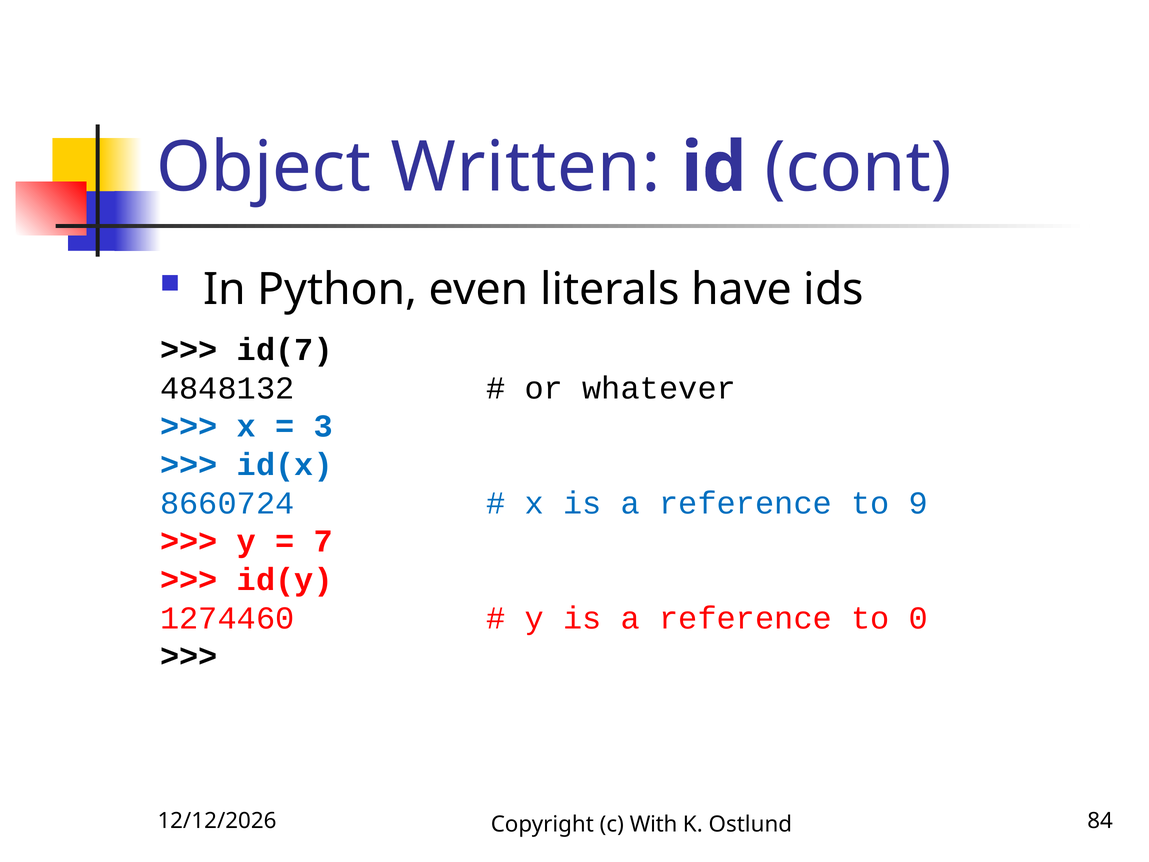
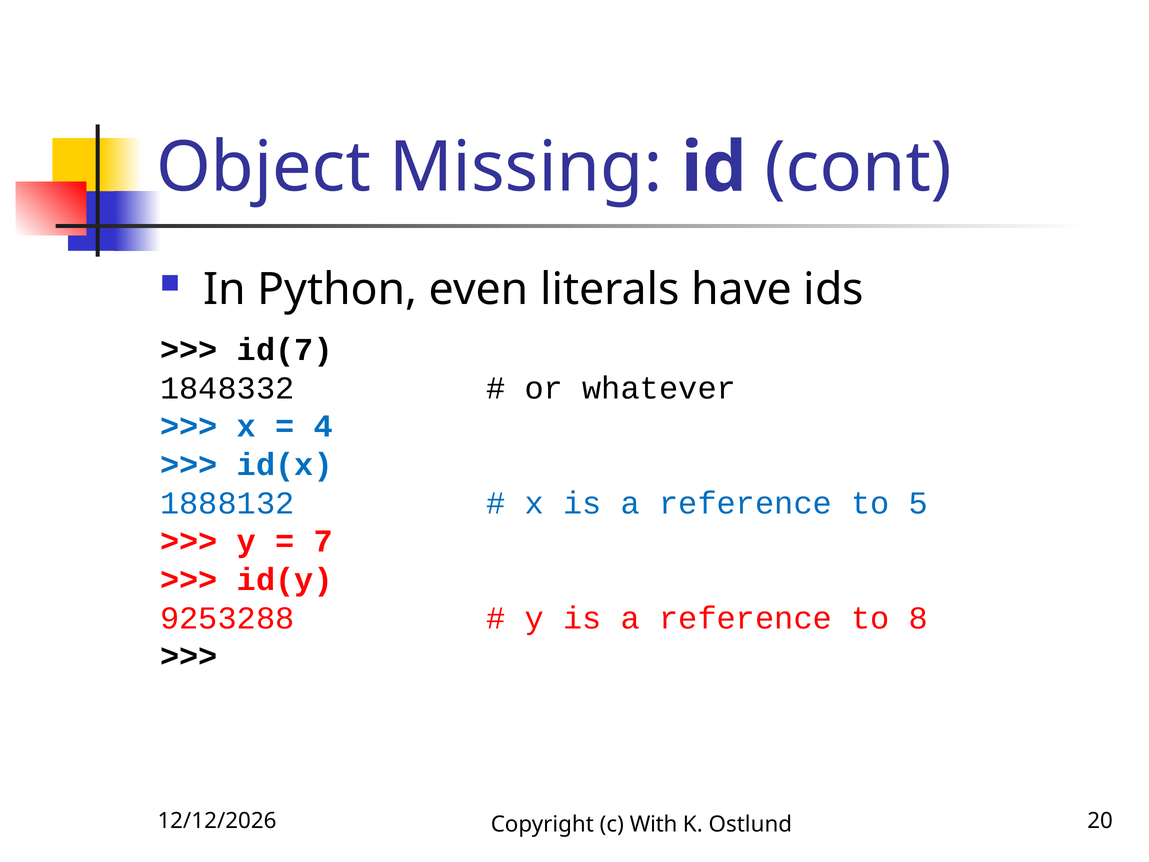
Written: Written -> Missing
4848132: 4848132 -> 1848332
3: 3 -> 4
8660724: 8660724 -> 1888132
9: 9 -> 5
1274460: 1274460 -> 9253288
0: 0 -> 8
84: 84 -> 20
